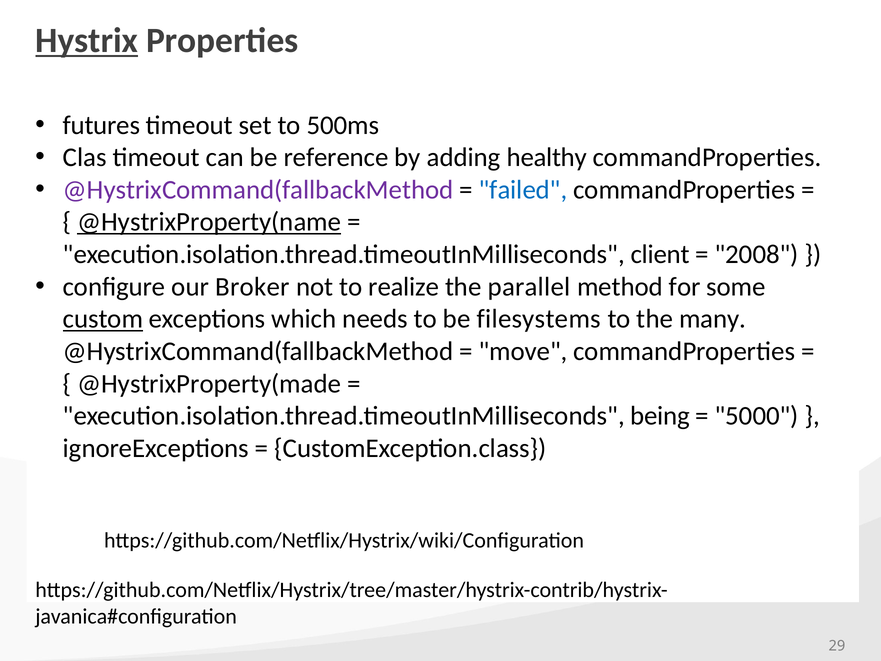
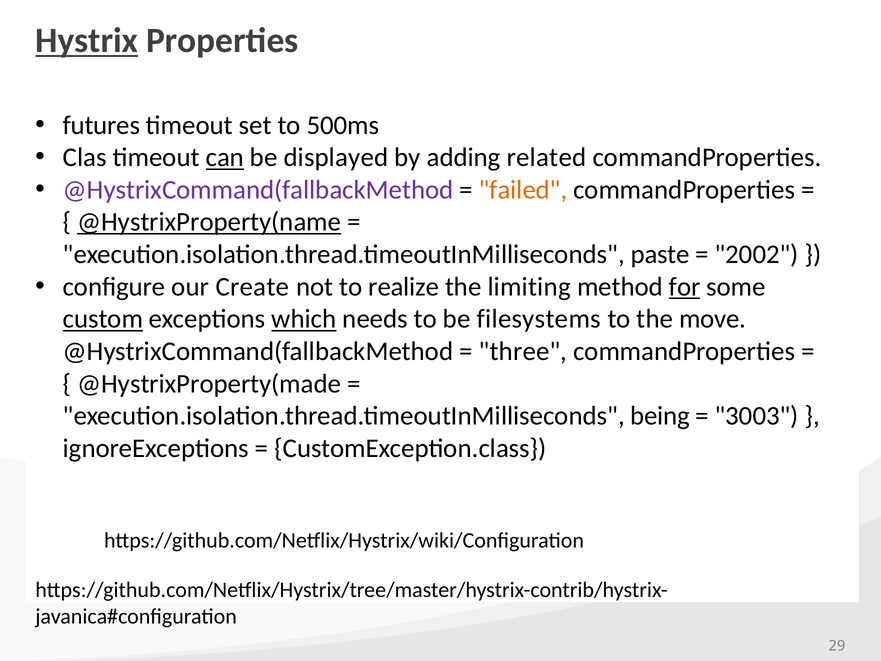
can underline: none -> present
reference: reference -> displayed
healthy: healthy -> related
failed colour: blue -> orange
client: client -> paste
2008: 2008 -> 2002
Broker: Broker -> Create
parallel: parallel -> limiting
for underline: none -> present
which underline: none -> present
many: many -> move
move: move -> three
5000: 5000 -> 3003
